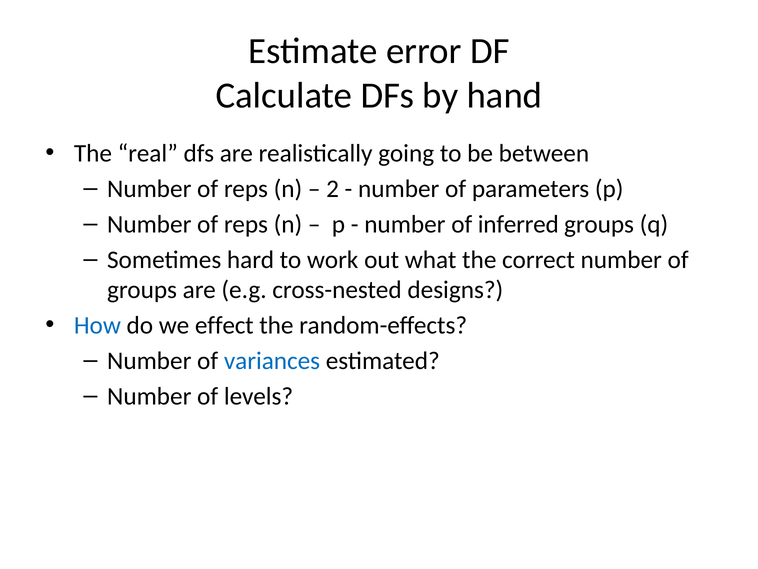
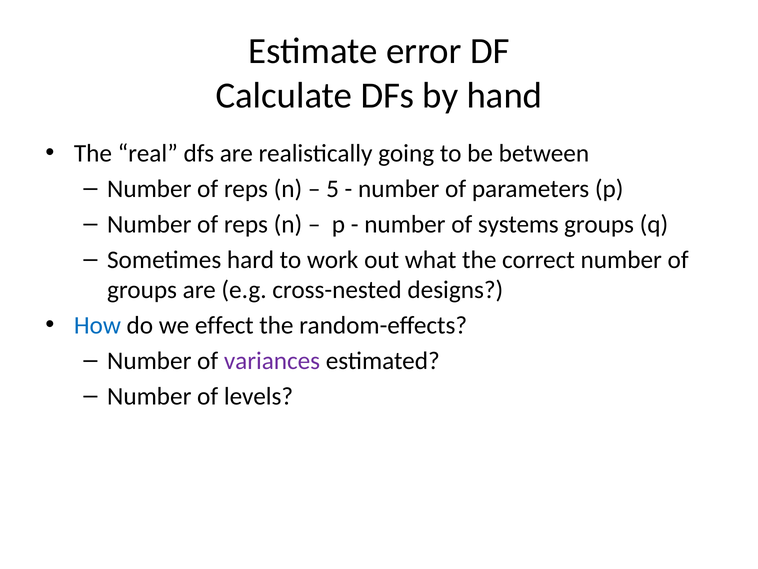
2: 2 -> 5
inferred: inferred -> systems
variances colour: blue -> purple
